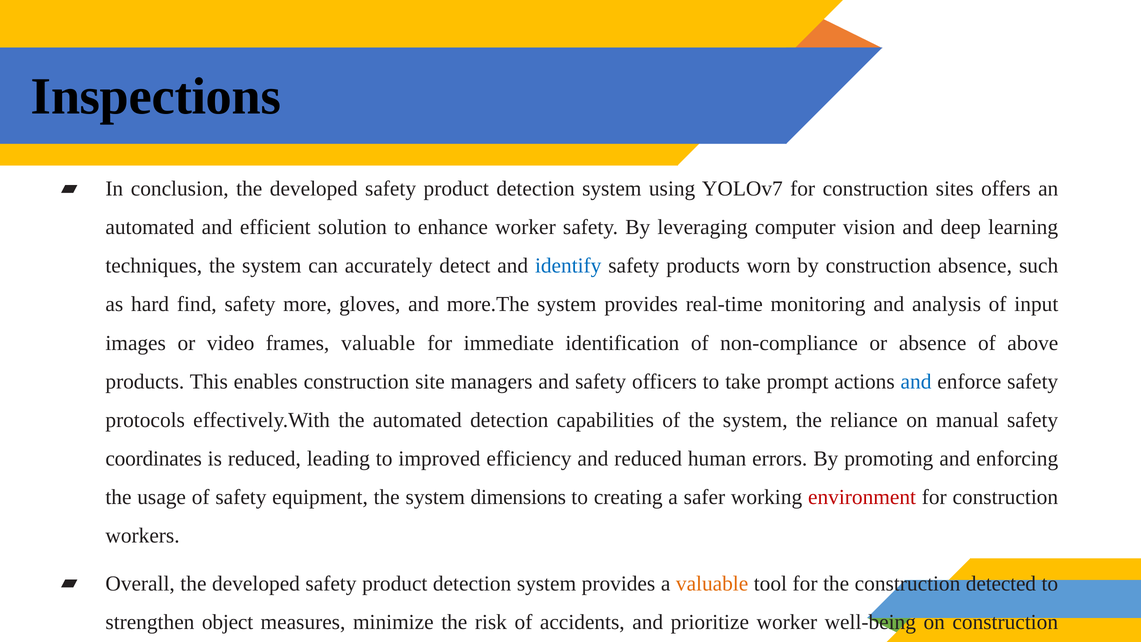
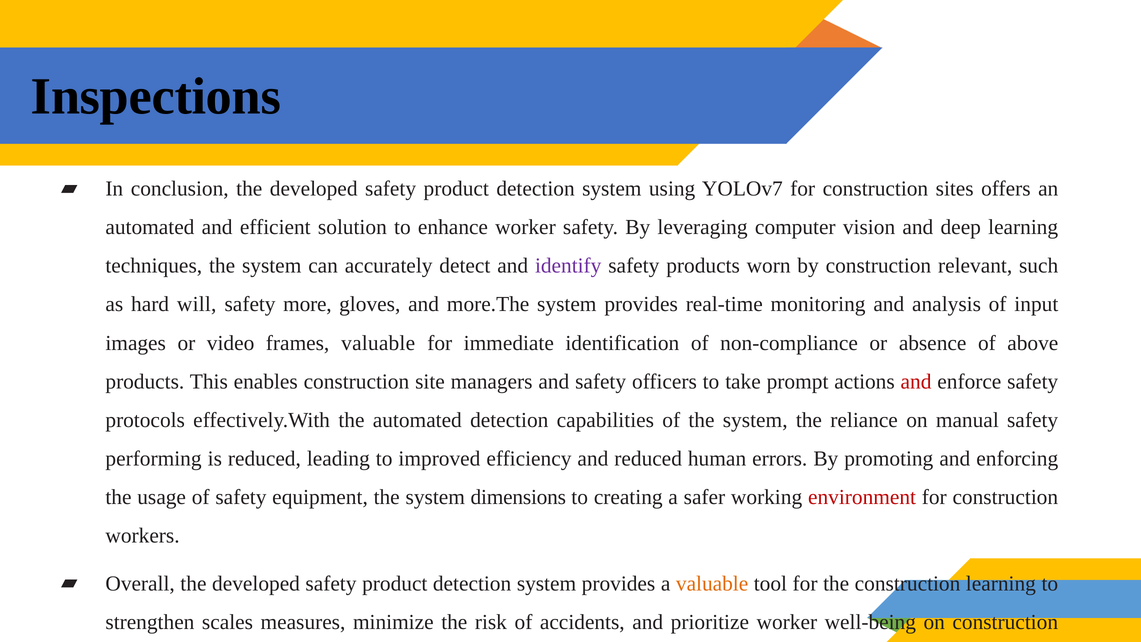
identify colour: blue -> purple
construction absence: absence -> relevant
find: find -> will
and at (916, 381) colour: blue -> red
coordinates: coordinates -> performing
construction detected: detected -> learning
object: object -> scales
